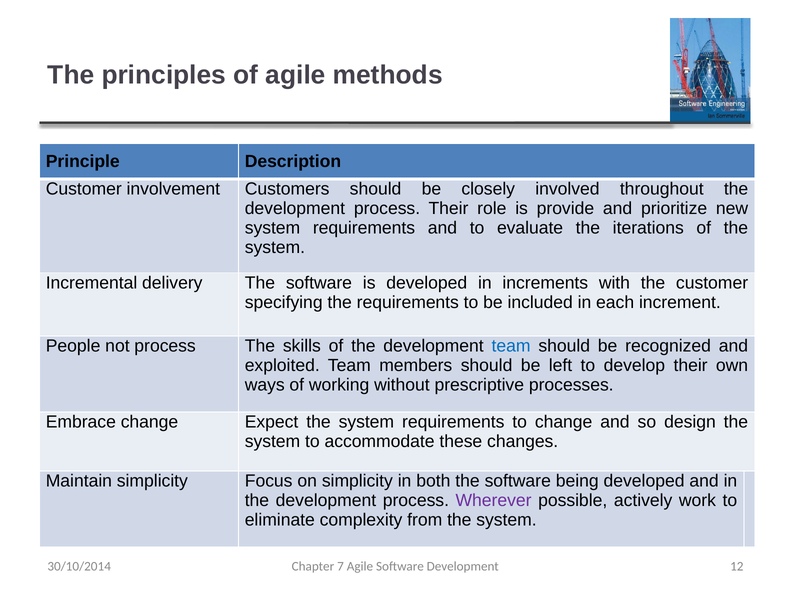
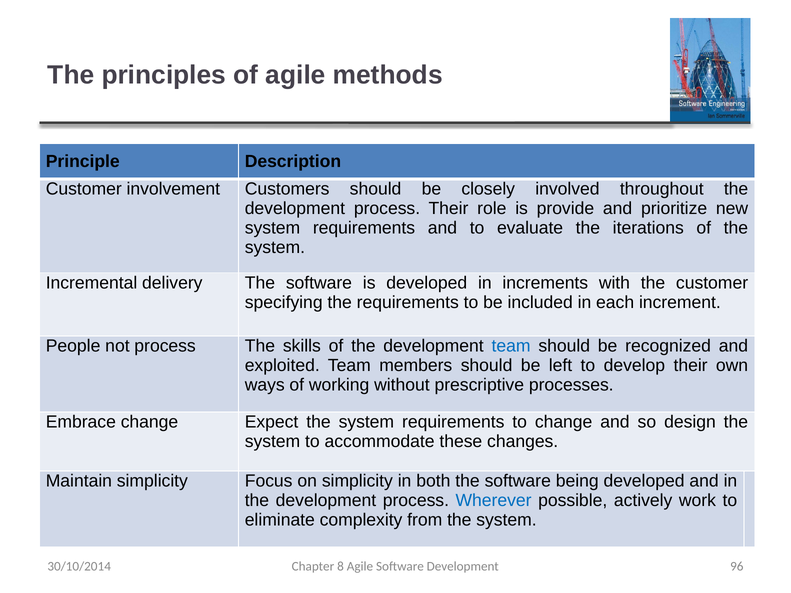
Wherever colour: purple -> blue
7: 7 -> 8
12: 12 -> 96
